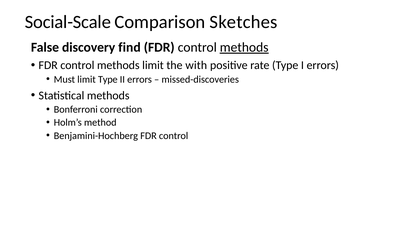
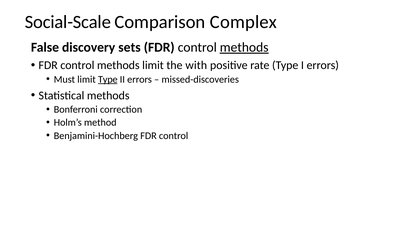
Sketches: Sketches -> Complex
find: find -> sets
Type at (108, 79) underline: none -> present
